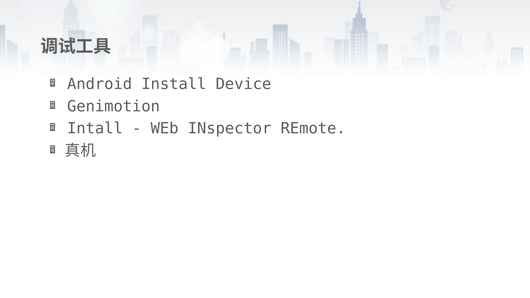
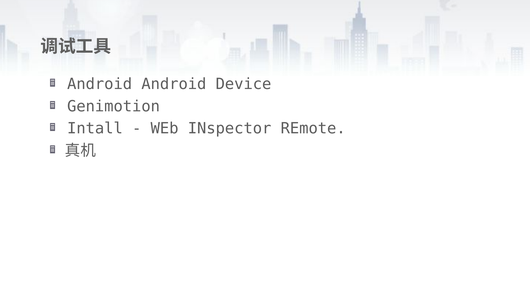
Android Install: Install -> Android
